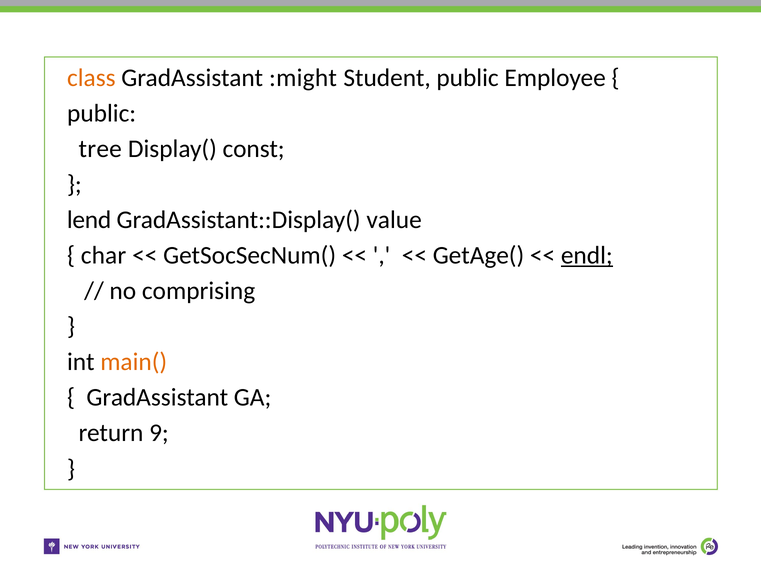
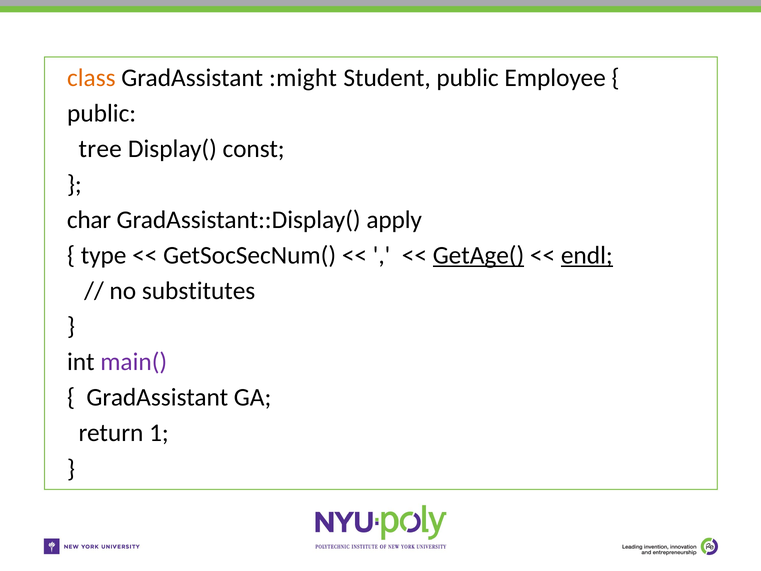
lend: lend -> char
value: value -> apply
char: char -> type
GetAge( underline: none -> present
comprising: comprising -> substitutes
main( colour: orange -> purple
9: 9 -> 1
